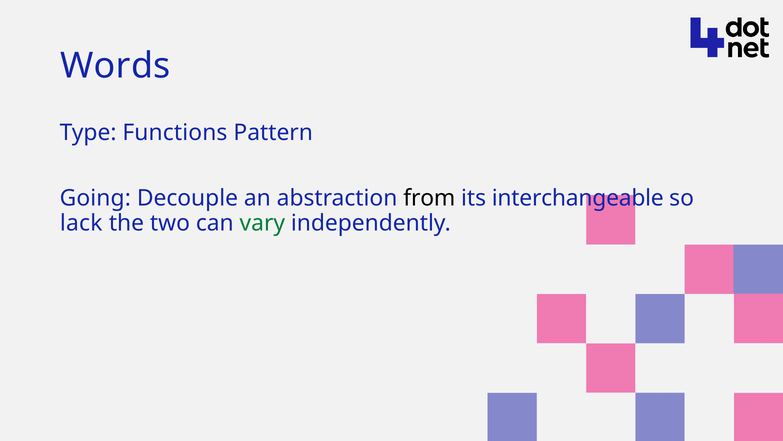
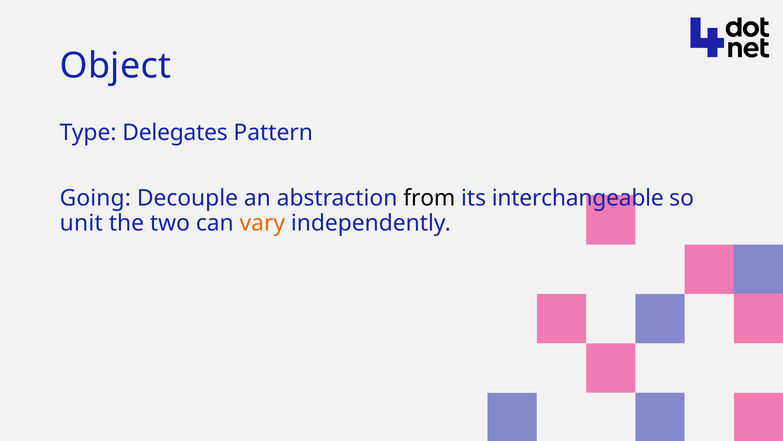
Words: Words -> Object
Functions: Functions -> Delegates
lack: lack -> unit
vary colour: green -> orange
